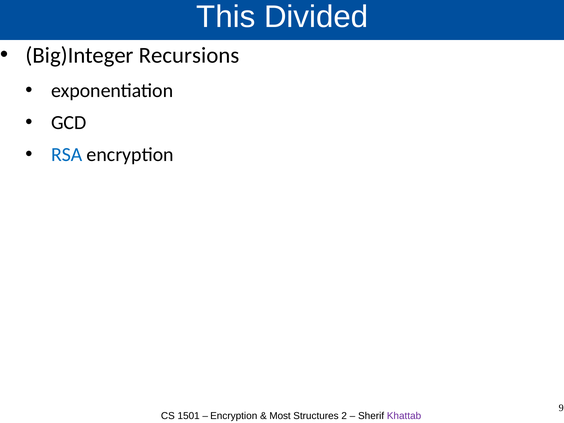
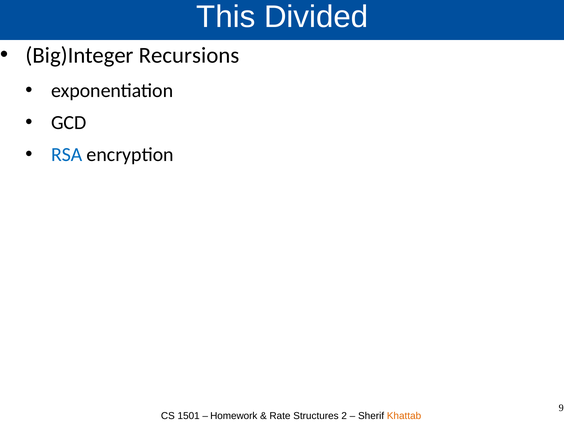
Encryption at (234, 416): Encryption -> Homework
Most: Most -> Rate
Khattab colour: purple -> orange
